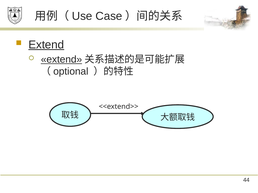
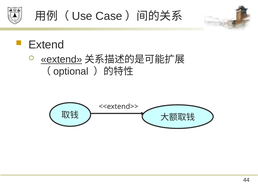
Extend at (46, 45) underline: present -> none
